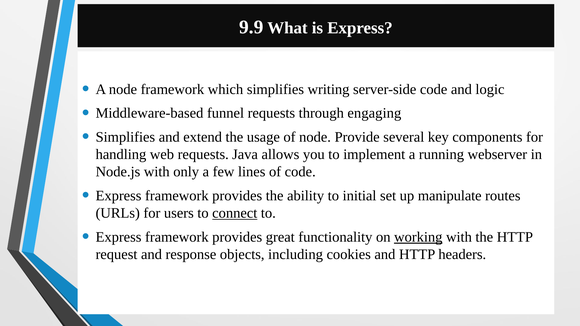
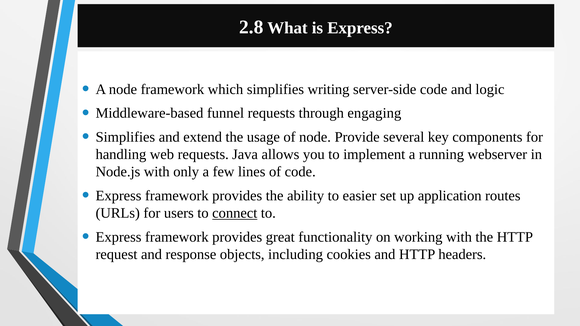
9.9: 9.9 -> 2.8
initial: initial -> easier
manipulate: manipulate -> application
working underline: present -> none
